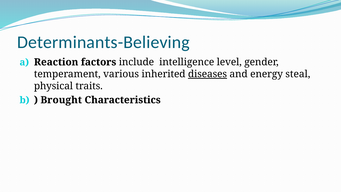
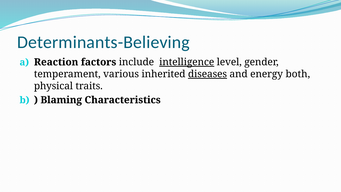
intelligence underline: none -> present
steal: steal -> both
Brought: Brought -> Blaming
